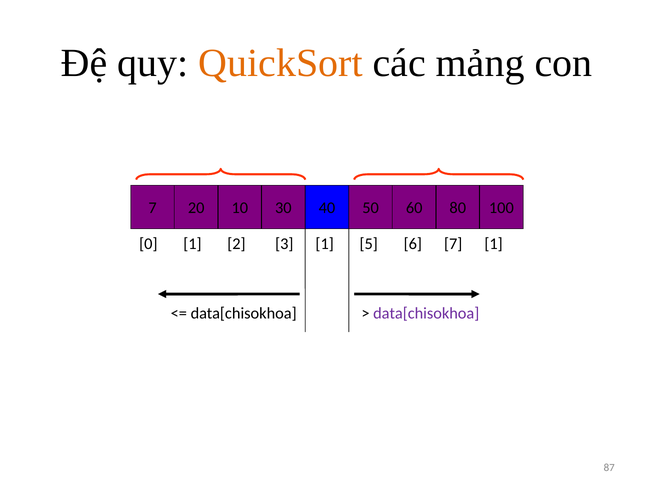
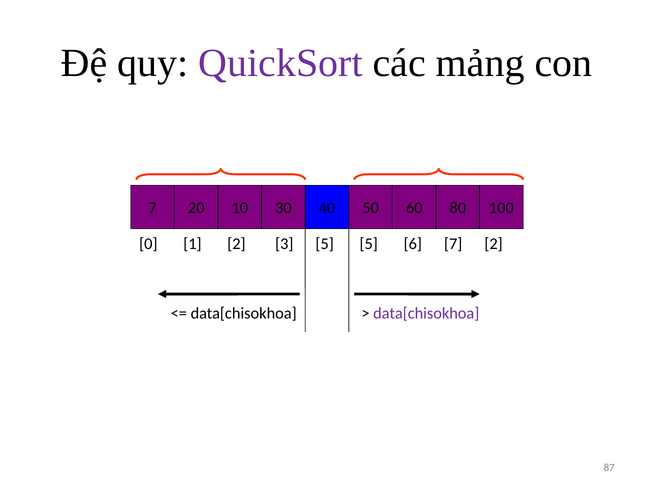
QuickSort colour: orange -> purple
3 1: 1 -> 5
7 1: 1 -> 2
